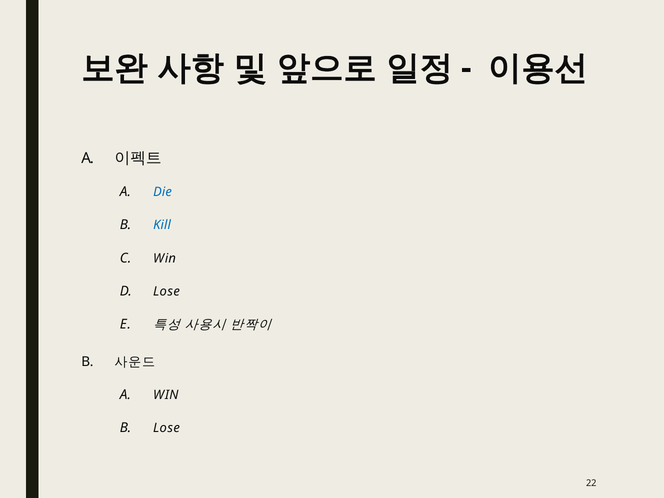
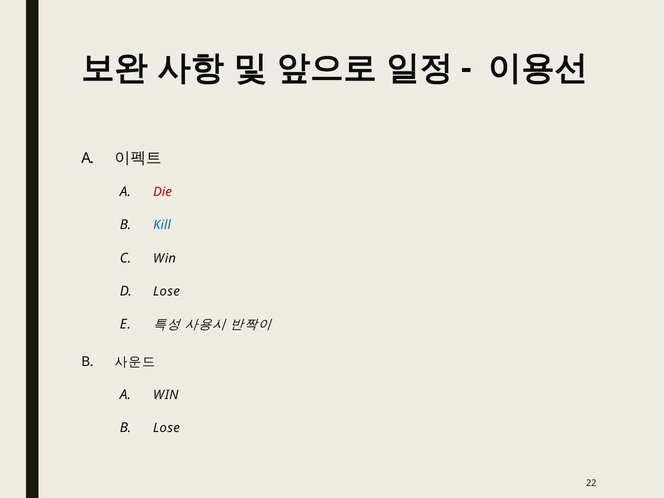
Die colour: blue -> red
